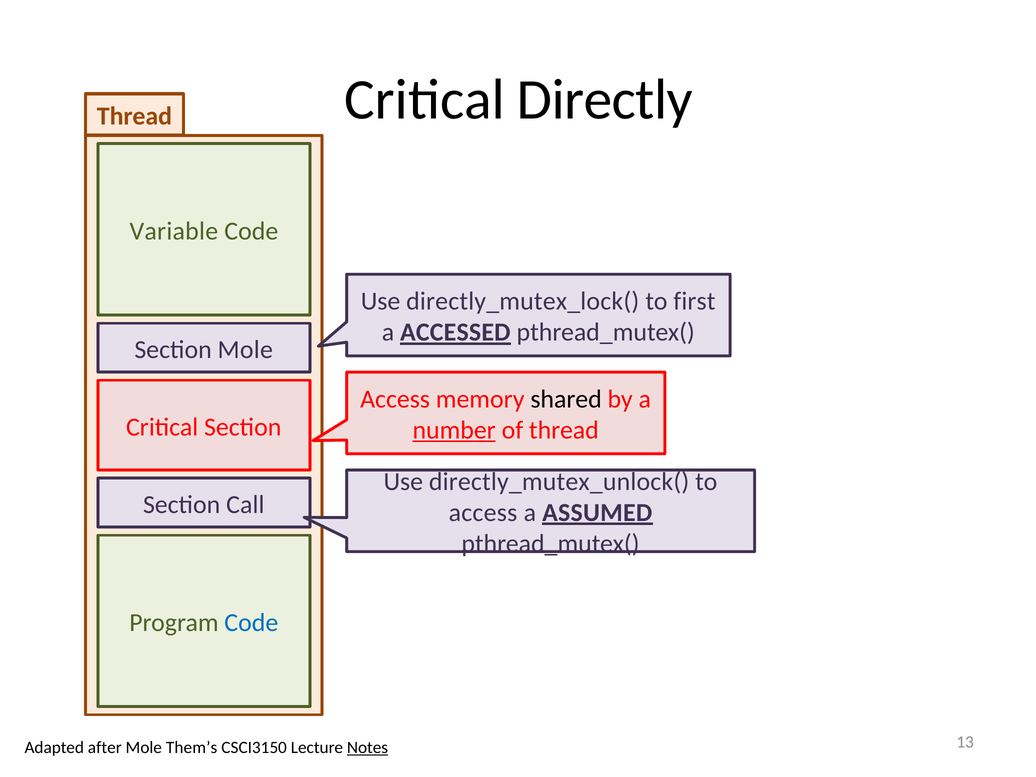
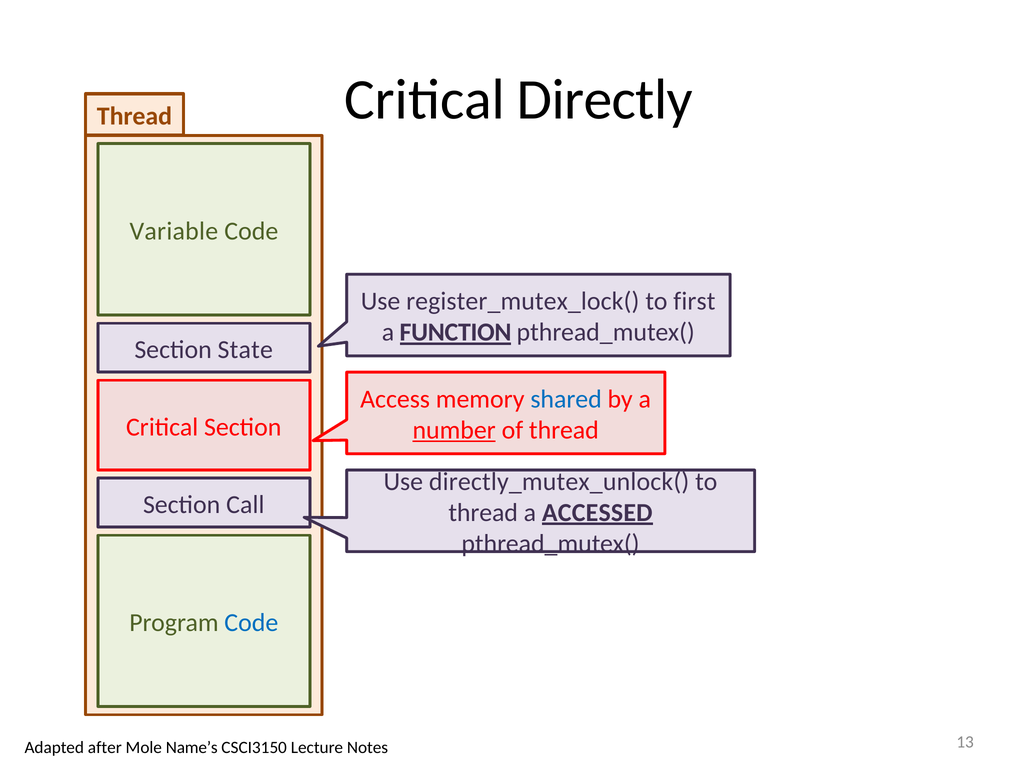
directly_mutex_lock(: directly_mutex_lock( -> register_mutex_lock(
ACCESSED: ACCESSED -> FUNCTION
Section Mole: Mole -> State
shared colour: black -> blue
access at (483, 513): access -> thread
ASSUMED: ASSUMED -> ACCESSED
Them’s: Them’s -> Name’s
Notes underline: present -> none
